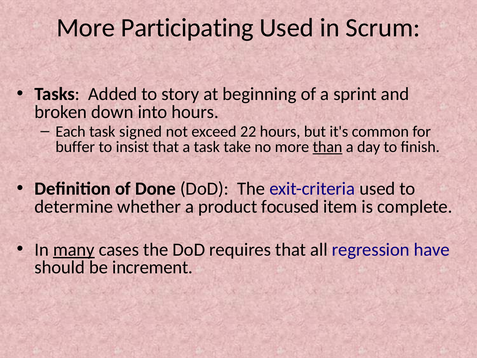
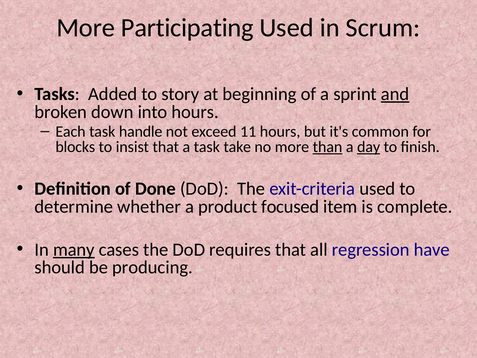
and underline: none -> present
signed: signed -> handle
22: 22 -> 11
buffer: buffer -> blocks
day underline: none -> present
increment: increment -> producing
